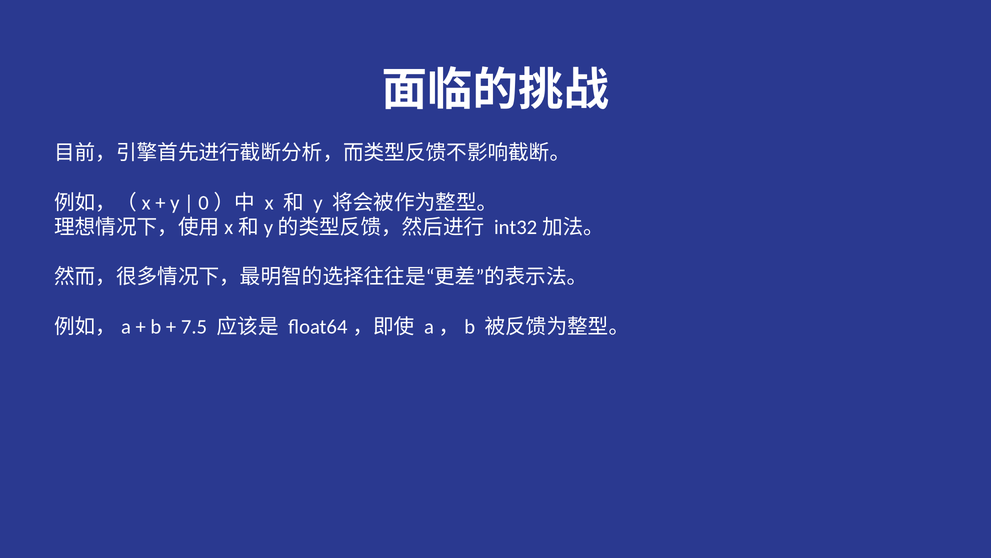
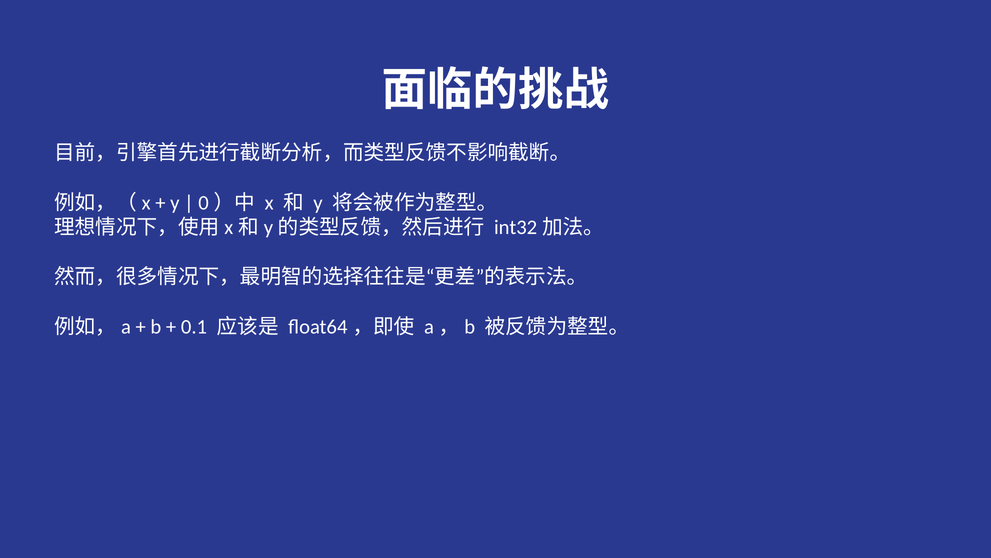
7.5: 7.5 -> 0.1
